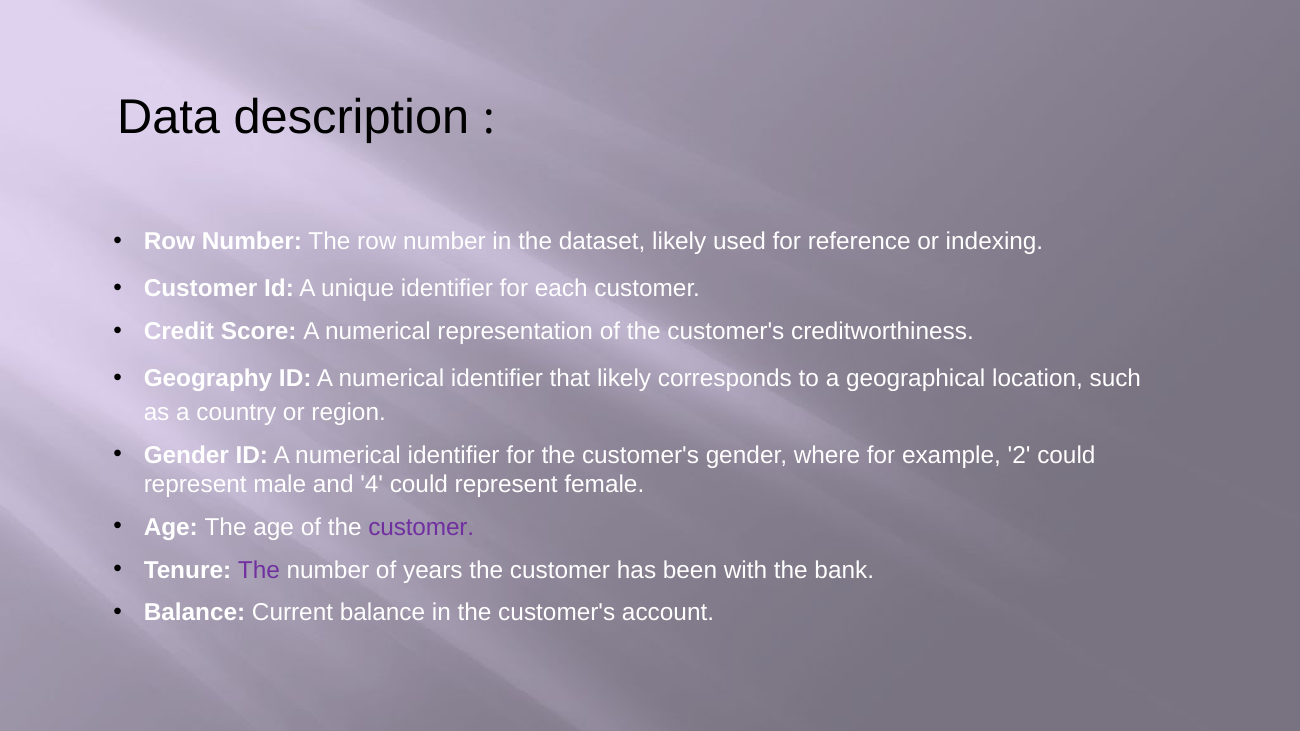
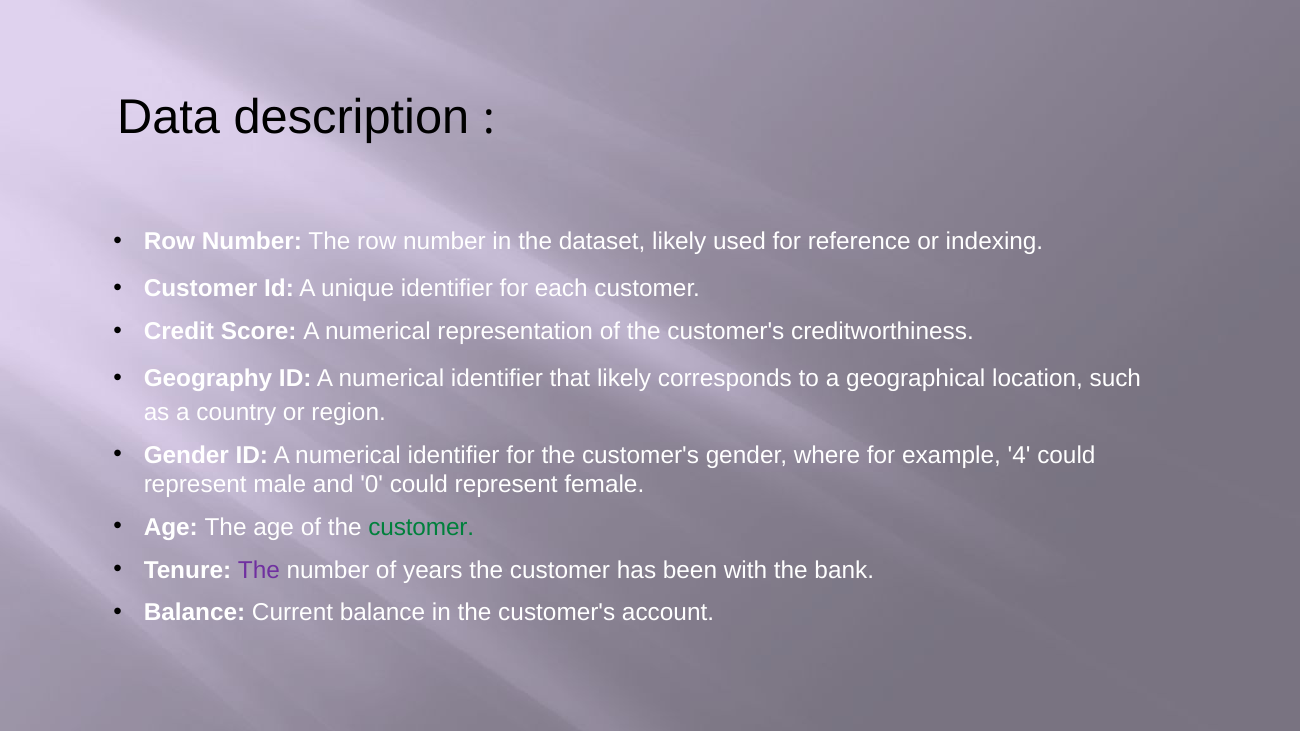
2: 2 -> 4
4: 4 -> 0
customer at (421, 527) colour: purple -> green
